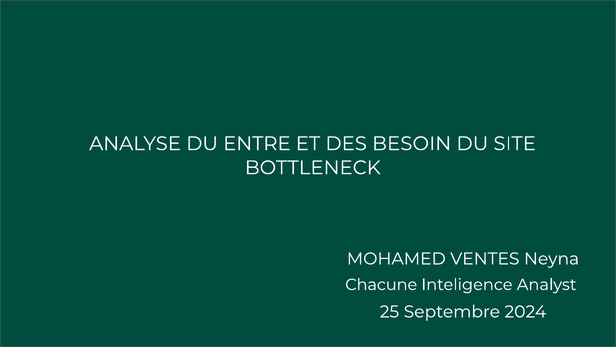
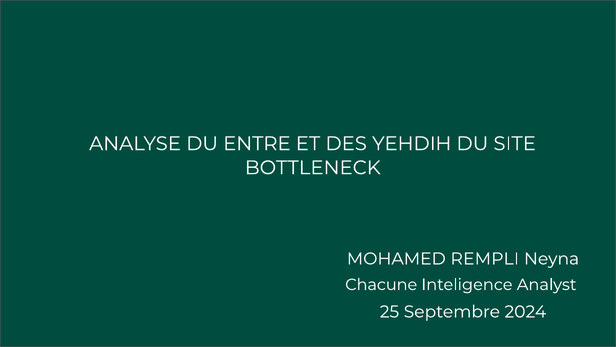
BESOIN: BESOIN -> YEHDIH
VENTES: VENTES -> REMPLI
